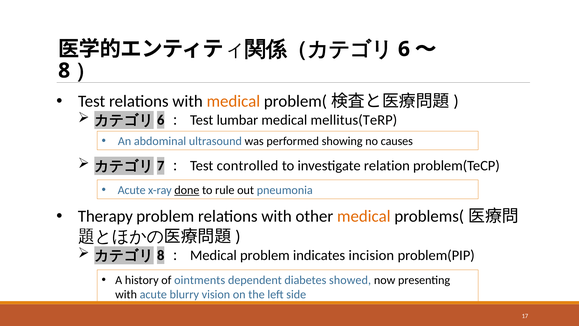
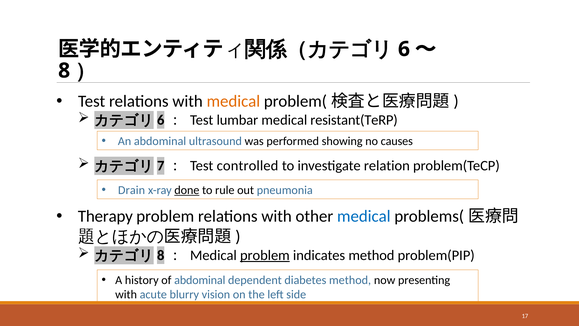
mellitus(TeRP: mellitus(TeRP -> resistant(TeRP
Acute at (132, 190): Acute -> Drain
medical at (364, 216) colour: orange -> blue
problem at (265, 255) underline: none -> present
indicates incision: incision -> method
of ointments: ointments -> abdominal
diabetes showed: showed -> method
